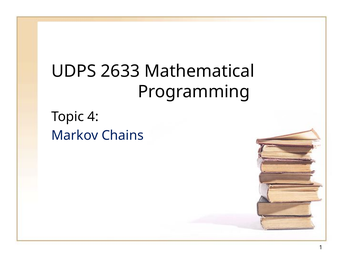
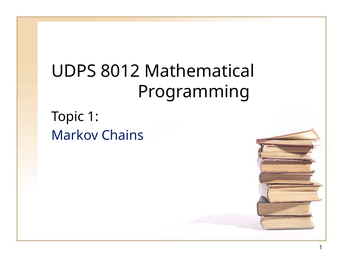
2633: 2633 -> 8012
Topic 4: 4 -> 1
